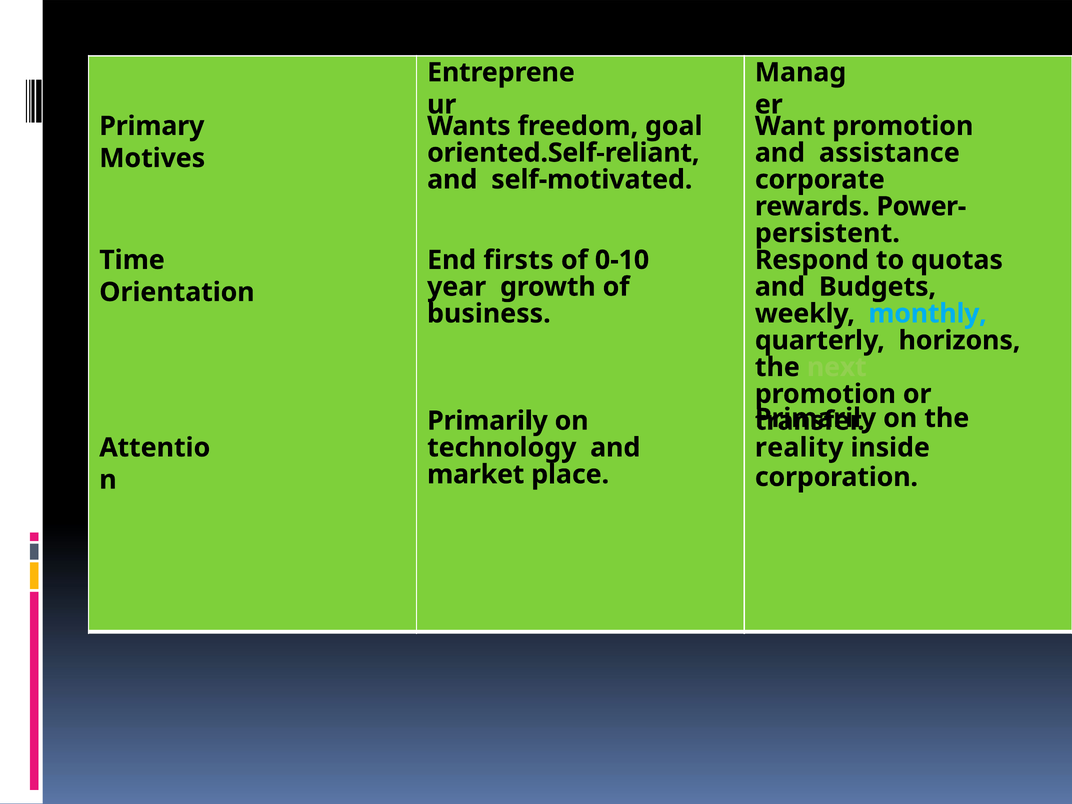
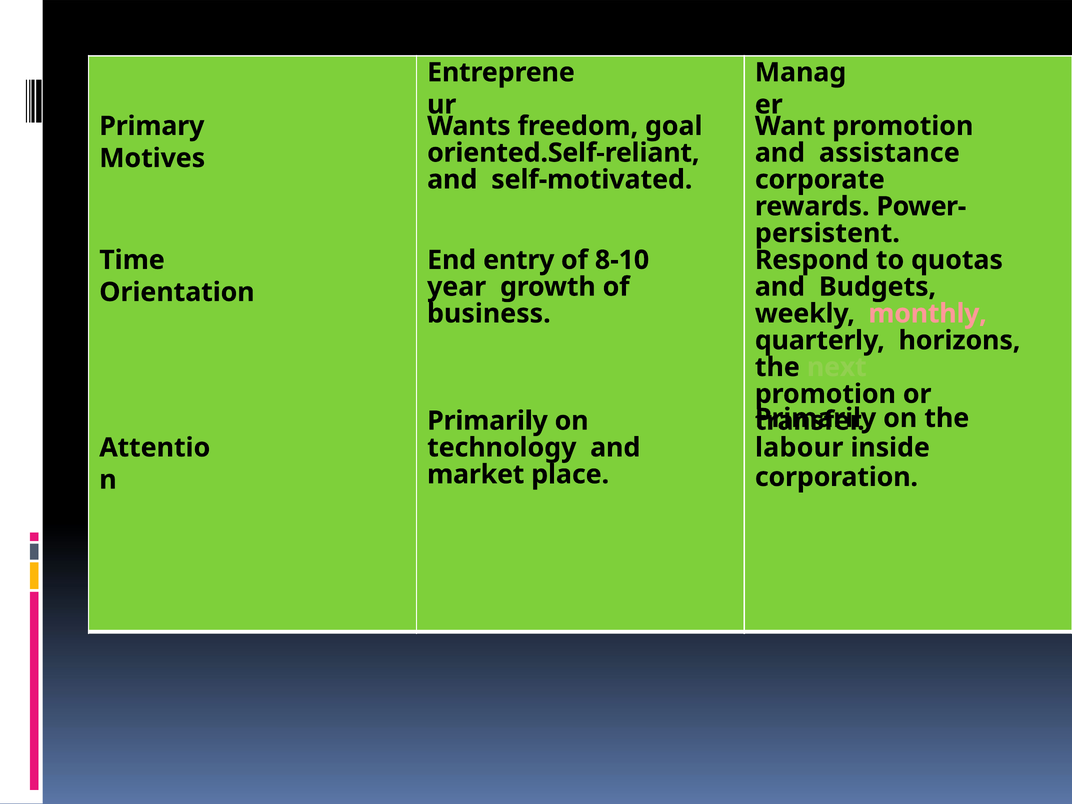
firsts: firsts -> entry
0-10: 0-10 -> 8-10
monthly colour: light blue -> pink
reality: reality -> labour
